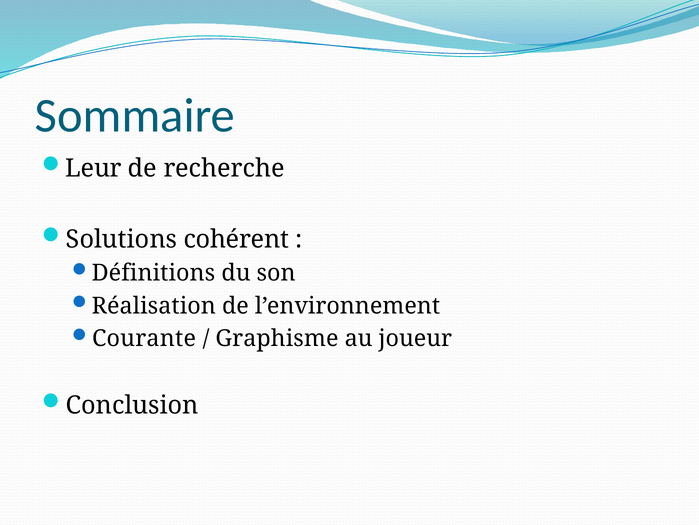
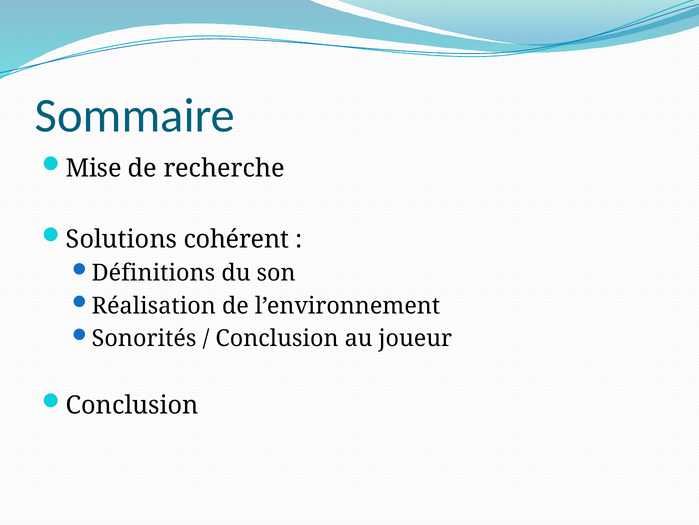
Leur: Leur -> Mise
Courante: Courante -> Sonorités
Graphisme at (277, 338): Graphisme -> Conclusion
